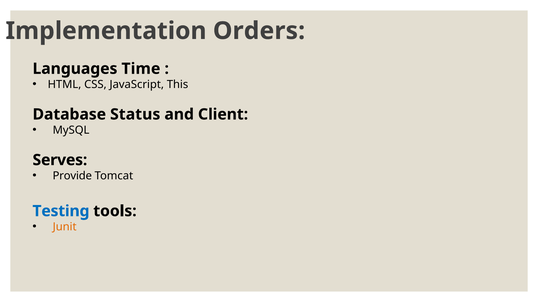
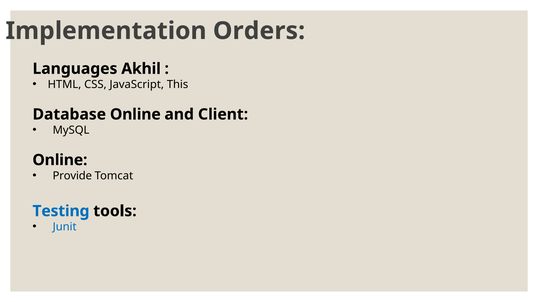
Time: Time -> Akhil
Database Status: Status -> Online
Serves at (60, 160): Serves -> Online
Junit colour: orange -> blue
